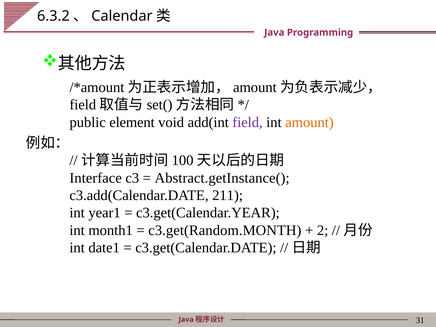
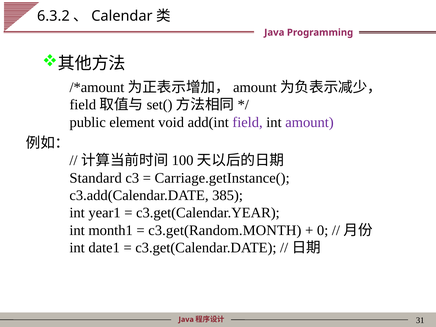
amount colour: orange -> purple
Interface: Interface -> Standard
Abstract.getInstance(: Abstract.getInstance( -> Carriage.getInstance(
211: 211 -> 385
2: 2 -> 0
